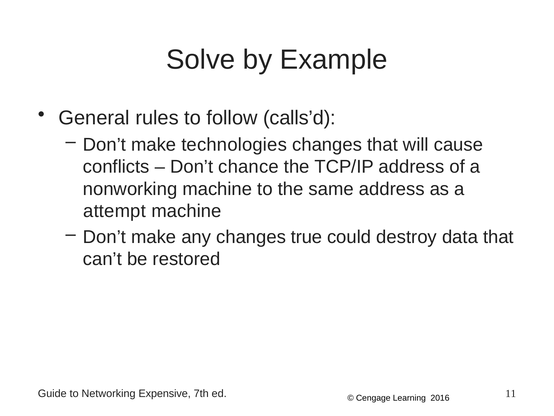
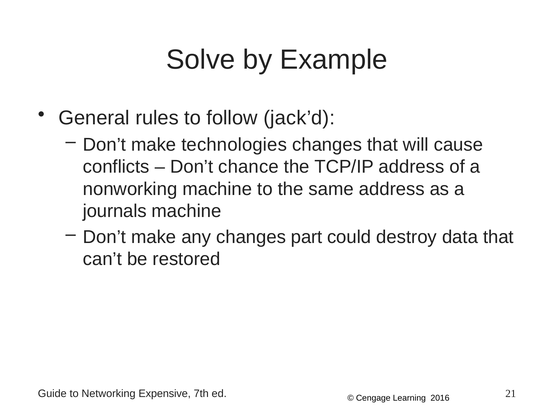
calls’d: calls’d -> jack’d
attempt: attempt -> journals
true: true -> part
11: 11 -> 21
